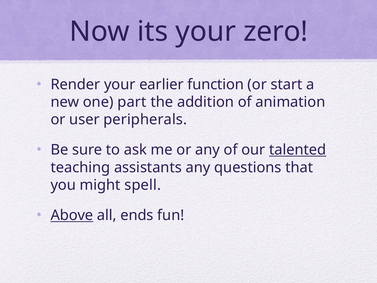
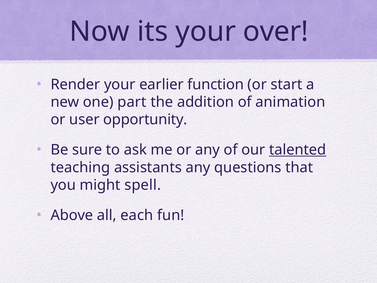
zero: zero -> over
peripherals: peripherals -> opportunity
Above underline: present -> none
ends: ends -> each
